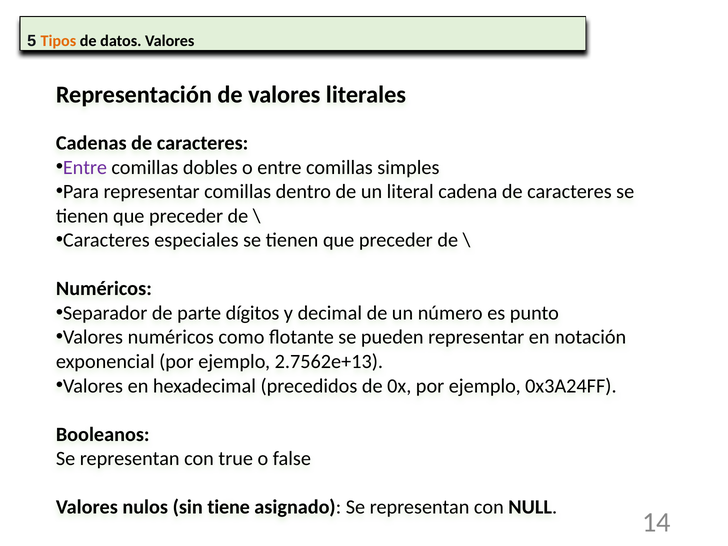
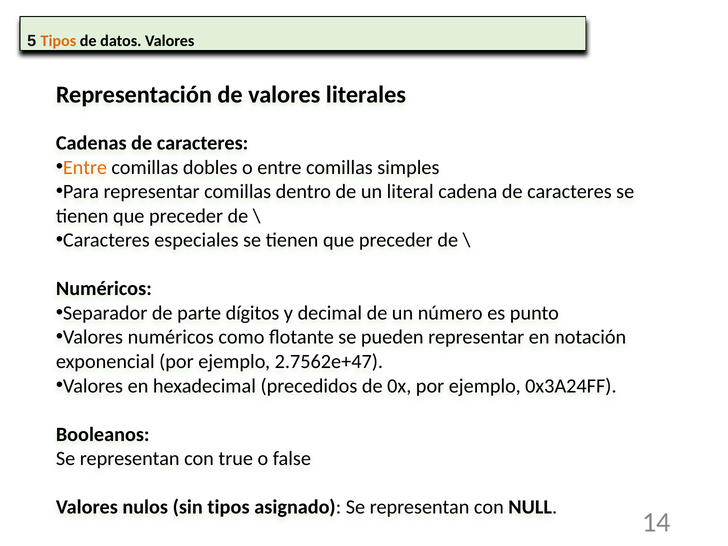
Entre at (85, 167) colour: purple -> orange
2.7562e+13: 2.7562e+13 -> 2.7562e+47
sin tiene: tiene -> tipos
